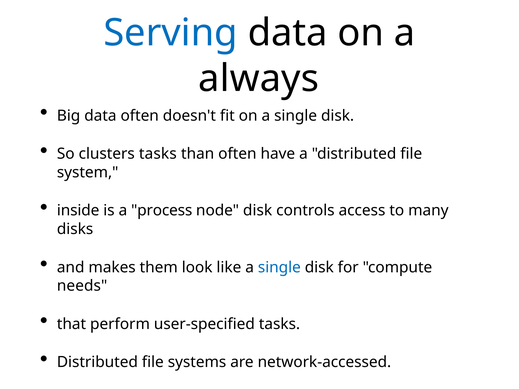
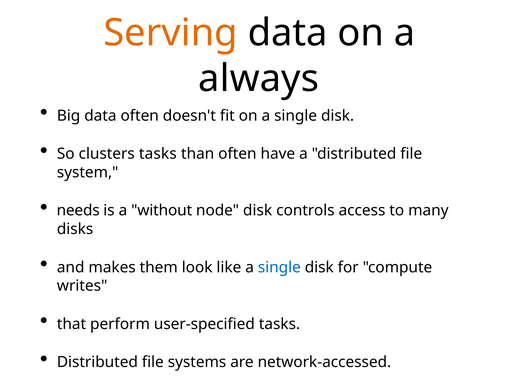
Serving colour: blue -> orange
inside: inside -> needs
process: process -> without
needs: needs -> writes
